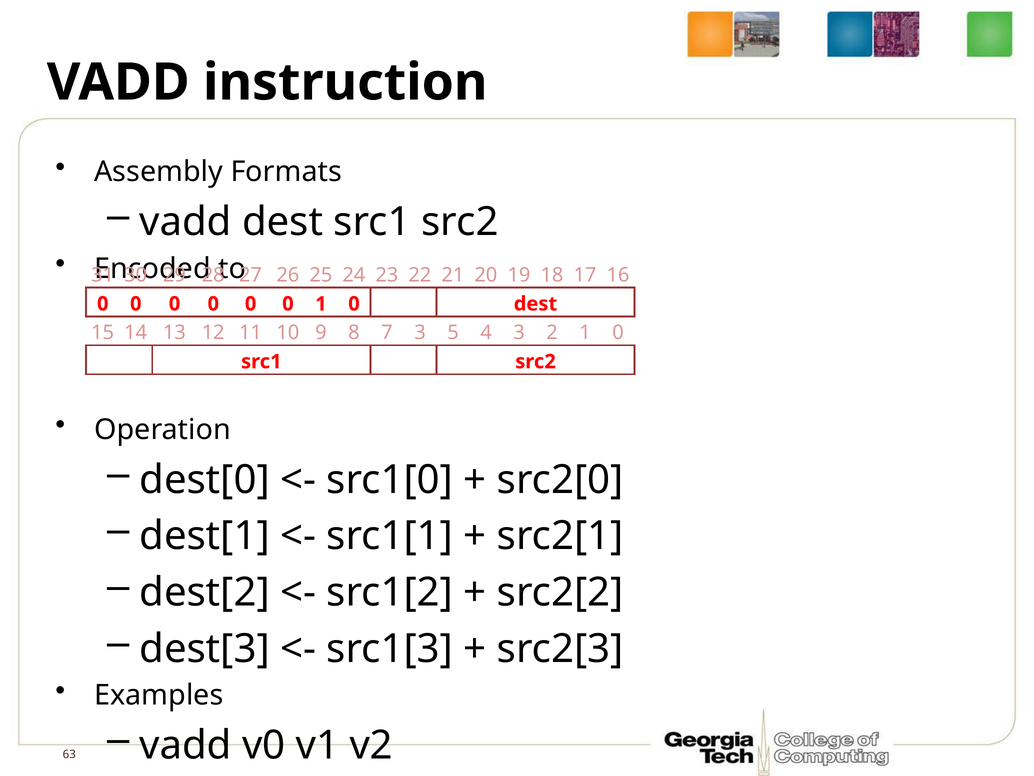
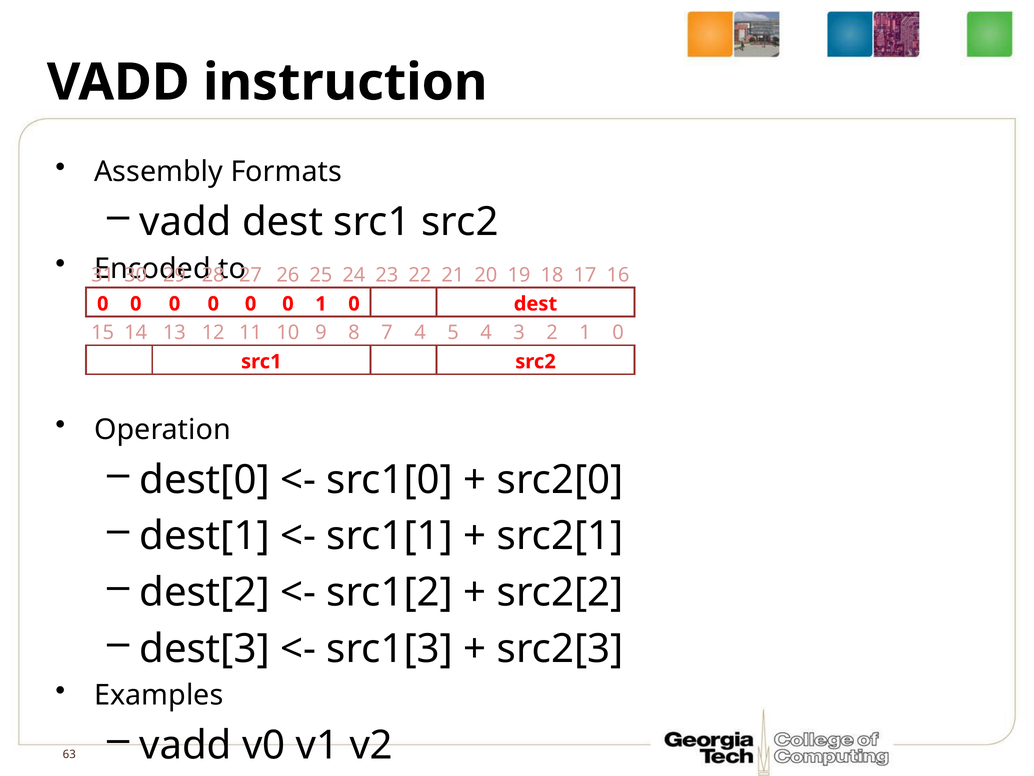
7 3: 3 -> 4
